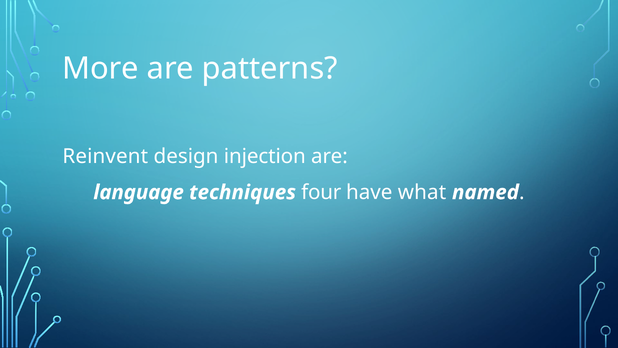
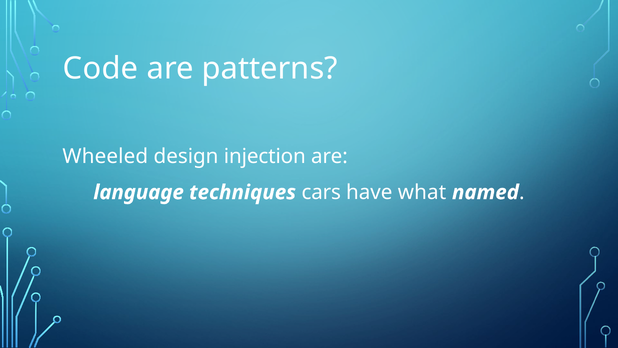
More: More -> Code
Reinvent: Reinvent -> Wheeled
four: four -> cars
